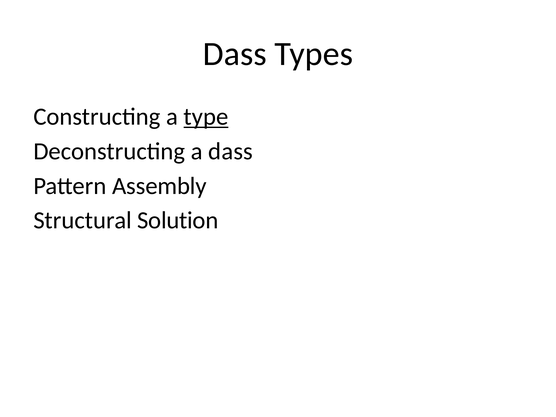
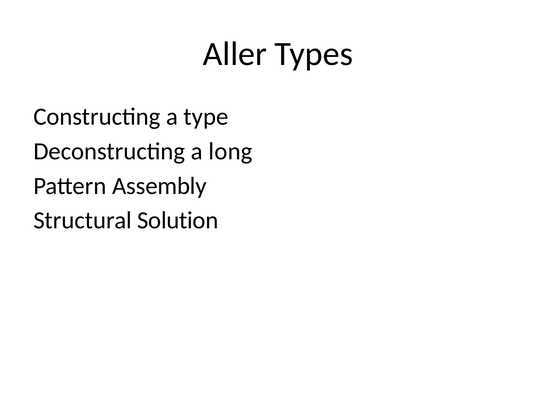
Dass at (235, 54): Dass -> Aller
type underline: present -> none
a dass: dass -> long
